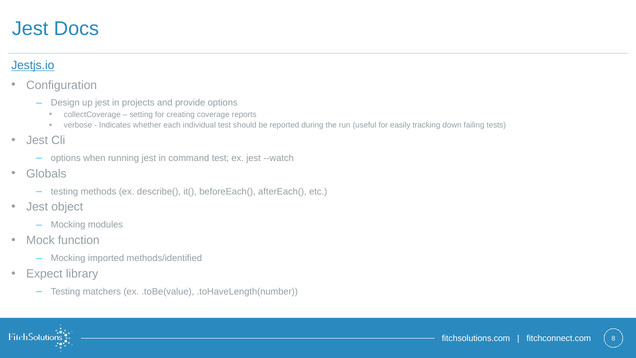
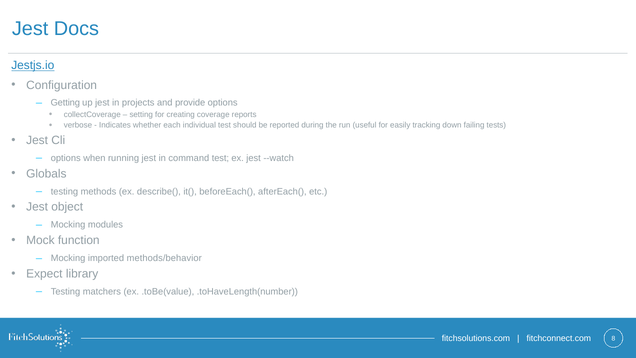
Design: Design -> Getting
methods/identified: methods/identified -> methods/behavior
